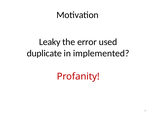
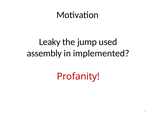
error: error -> jump
duplicate: duplicate -> assembly
